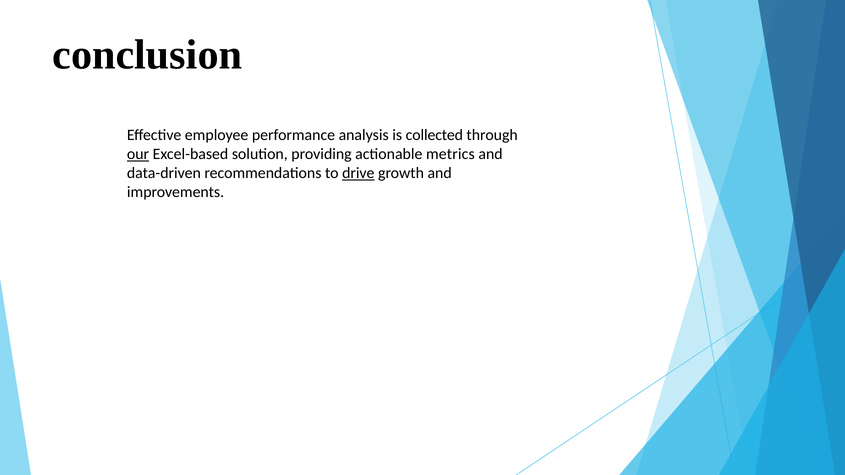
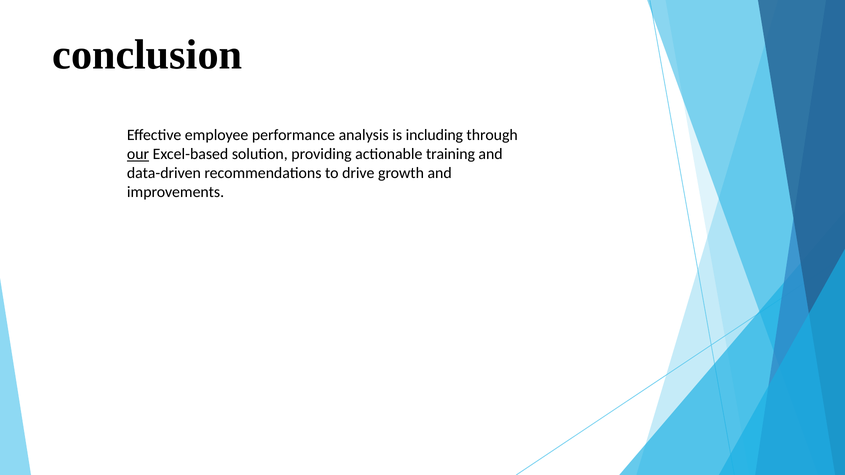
collected: collected -> including
metrics: metrics -> training
drive underline: present -> none
